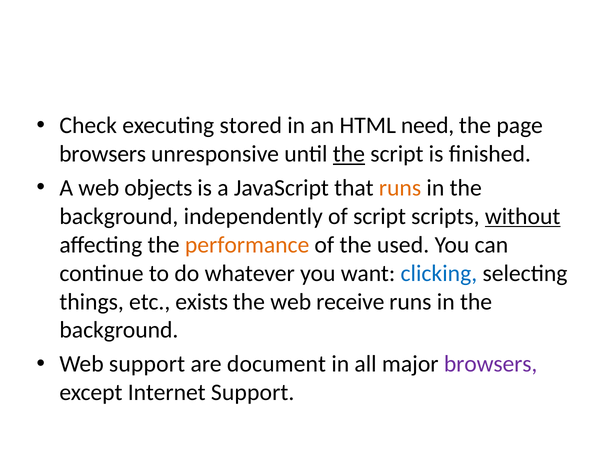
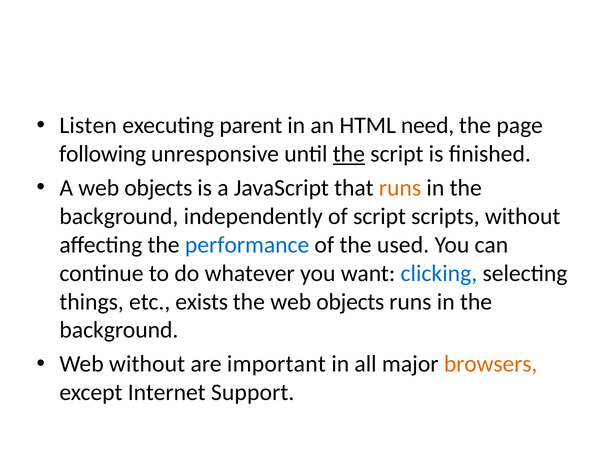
Check: Check -> Listen
stored: stored -> parent
browsers at (103, 154): browsers -> following
without at (523, 216) underline: present -> none
performance colour: orange -> blue
the web receive: receive -> objects
Web support: support -> without
document: document -> important
browsers at (491, 364) colour: purple -> orange
